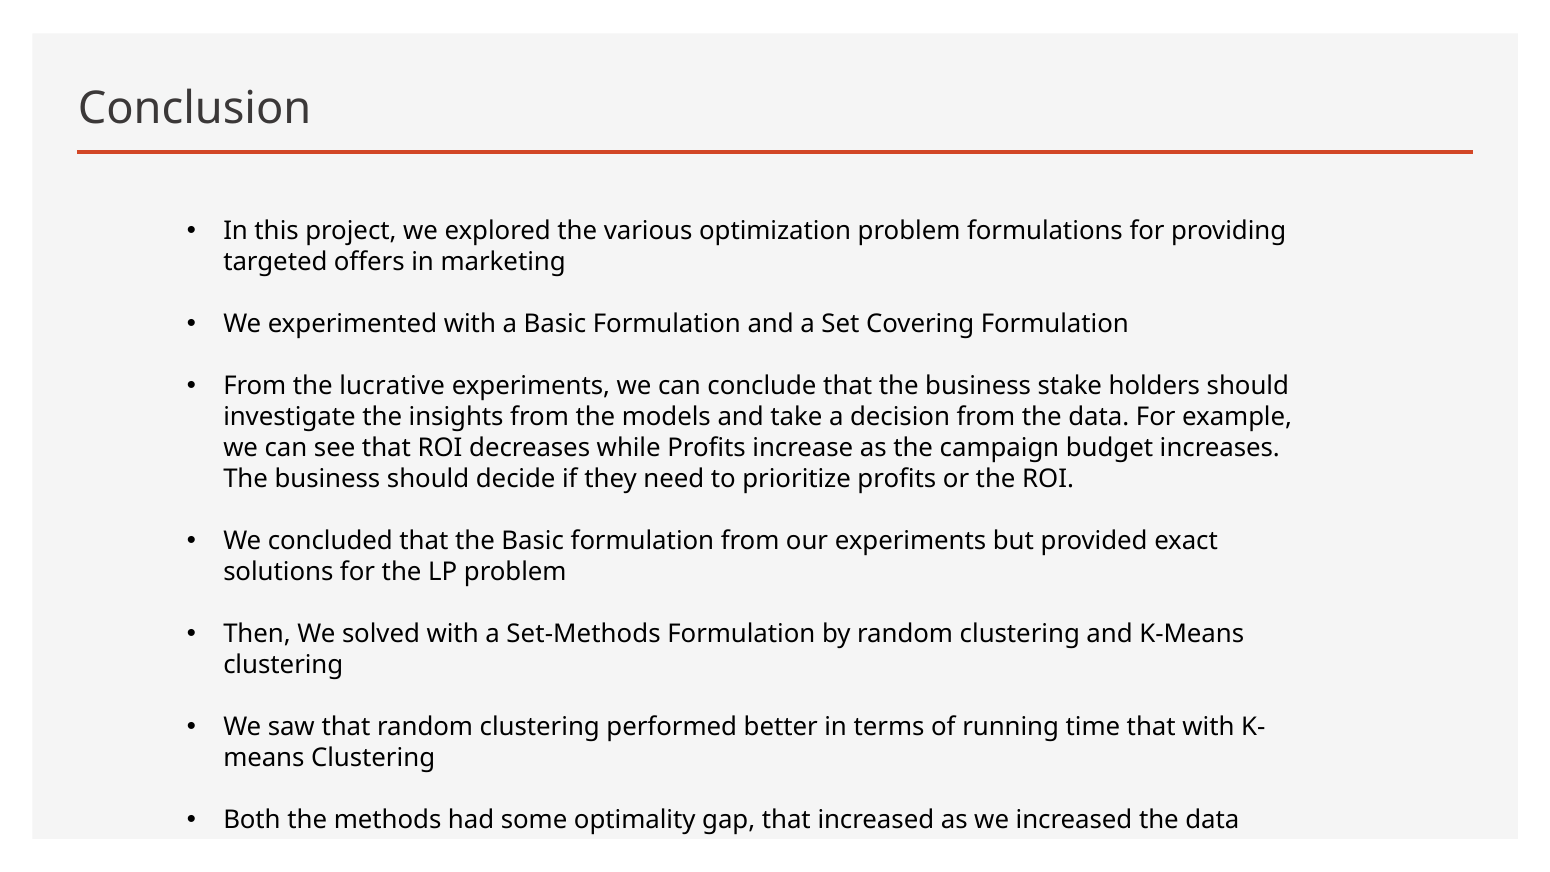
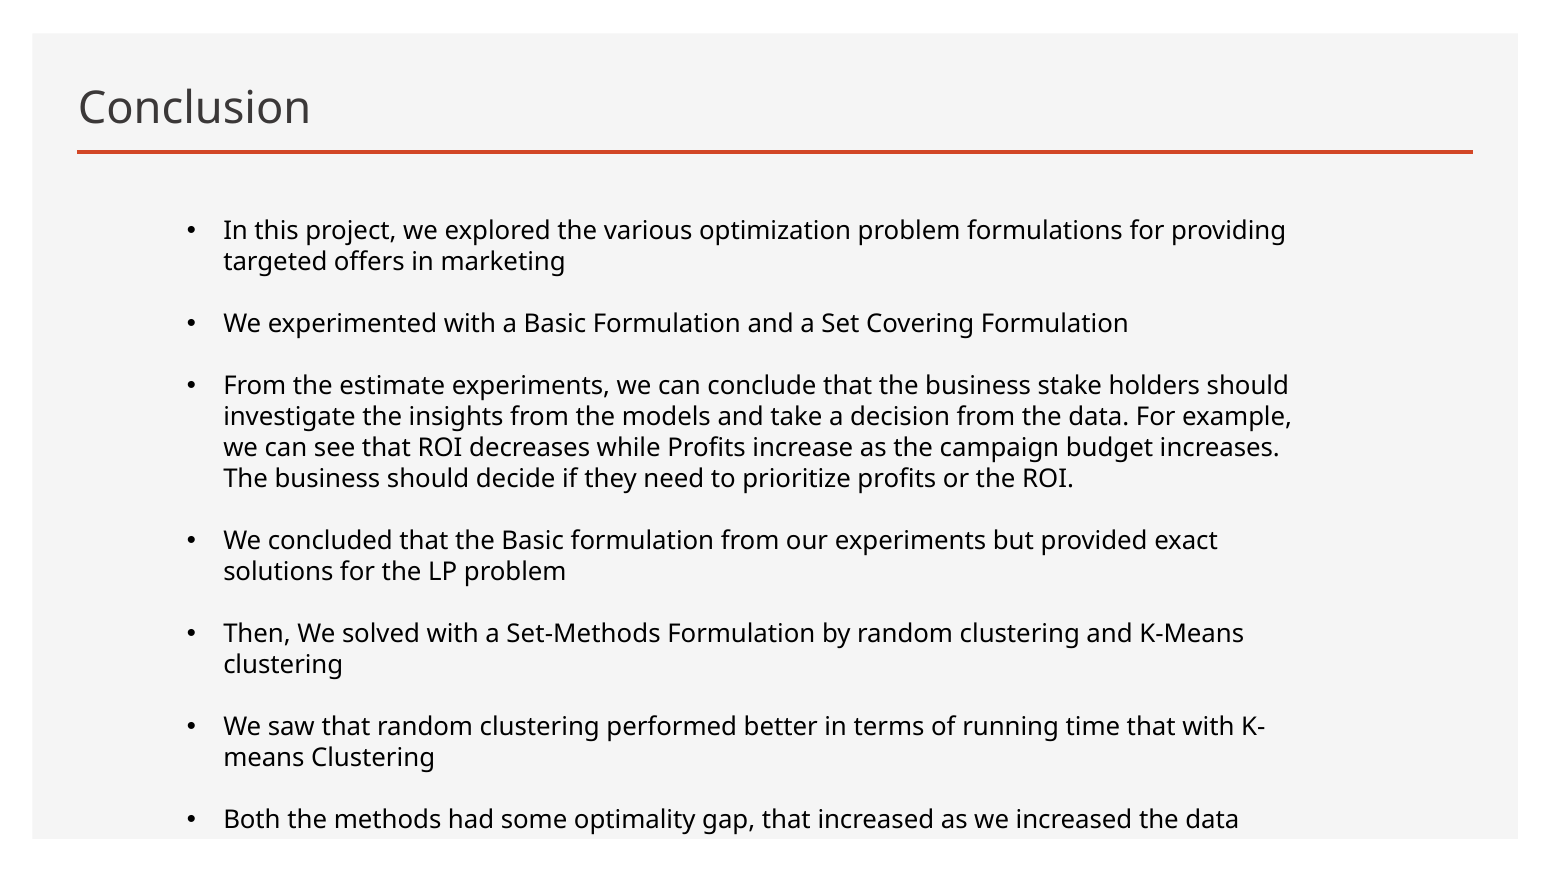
lucrative: lucrative -> estimate
